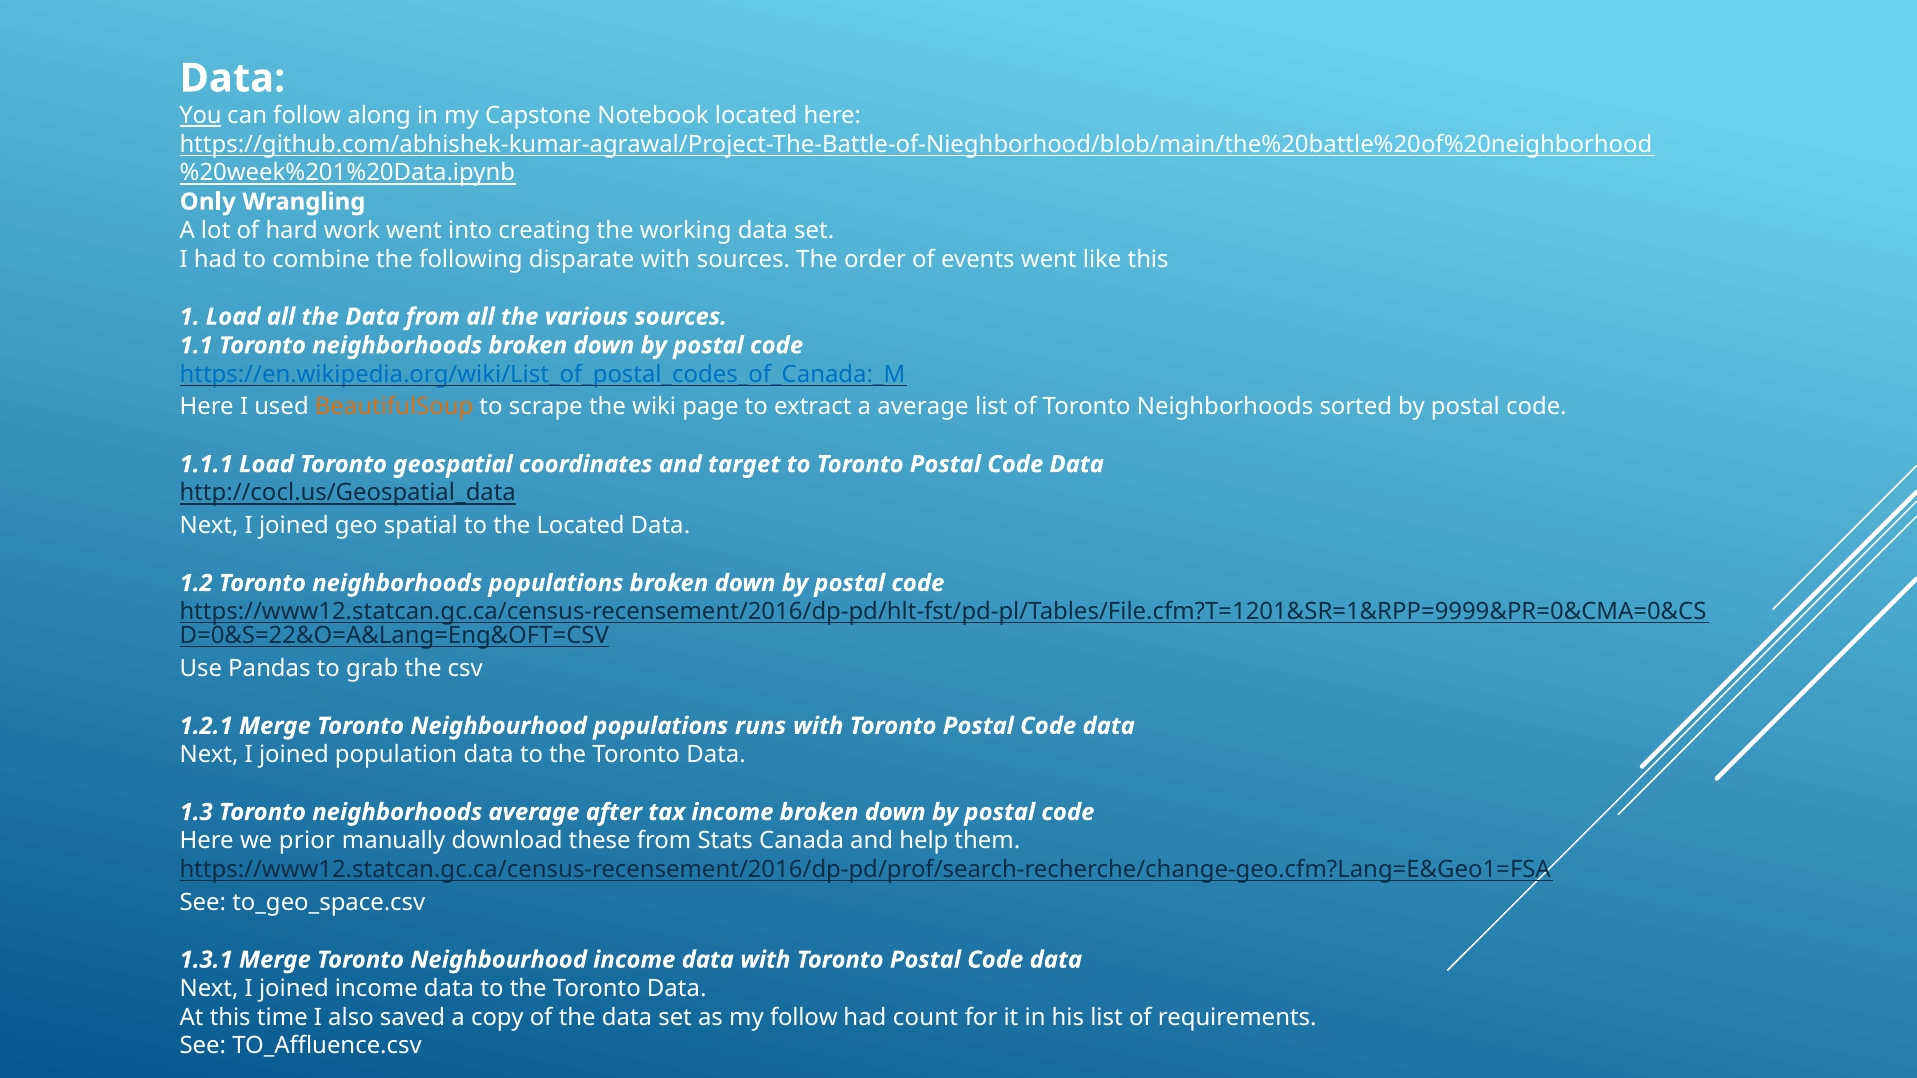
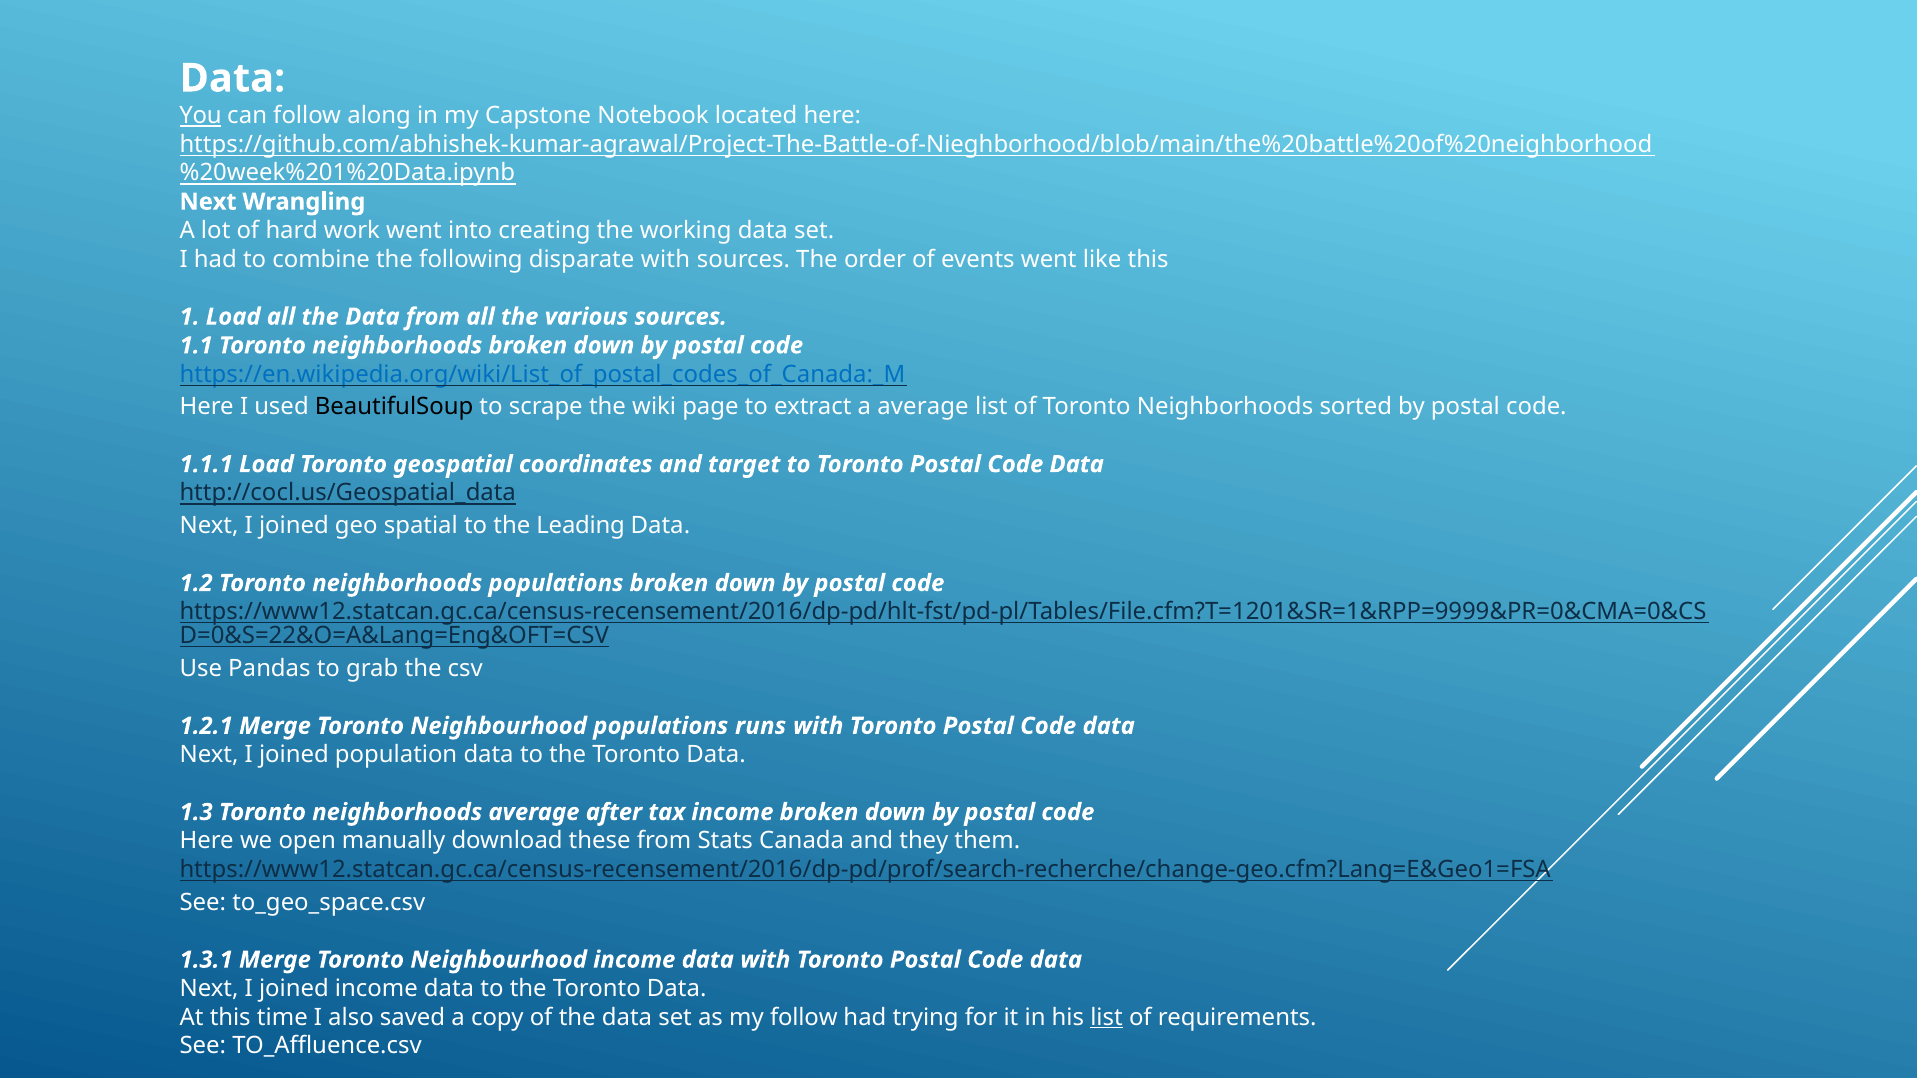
Only at (208, 202): Only -> Next
BeautifulSoup colour: orange -> black
the Located: Located -> Leading
prior: prior -> open
help: help -> they
count: count -> trying
list at (1107, 1018) underline: none -> present
